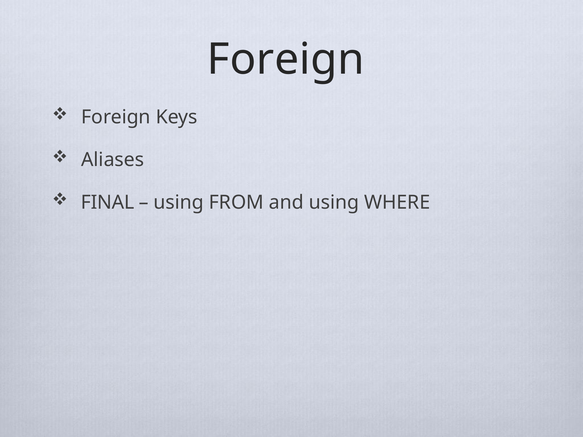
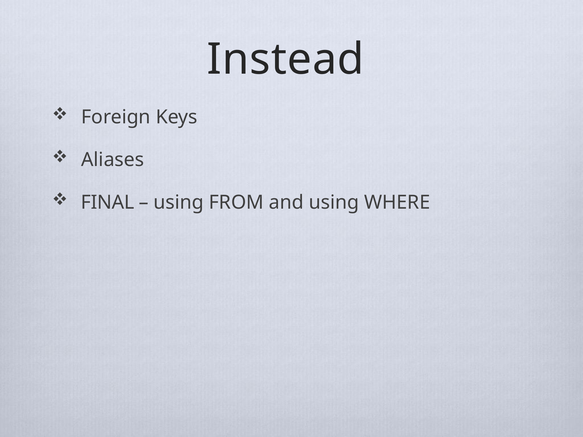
Foreign at (286, 60): Foreign -> Instead
